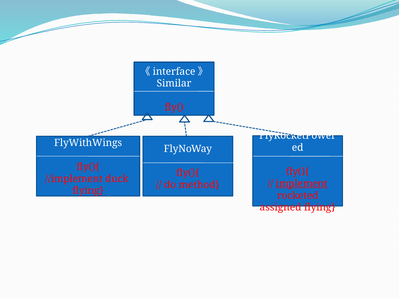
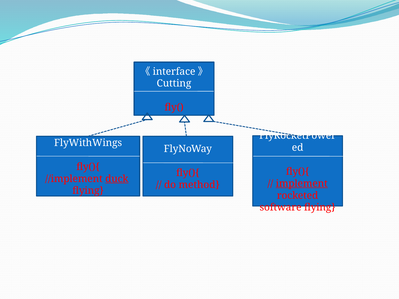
Similar: Similar -> Cutting
duck underline: none -> present
assigned: assigned -> software
